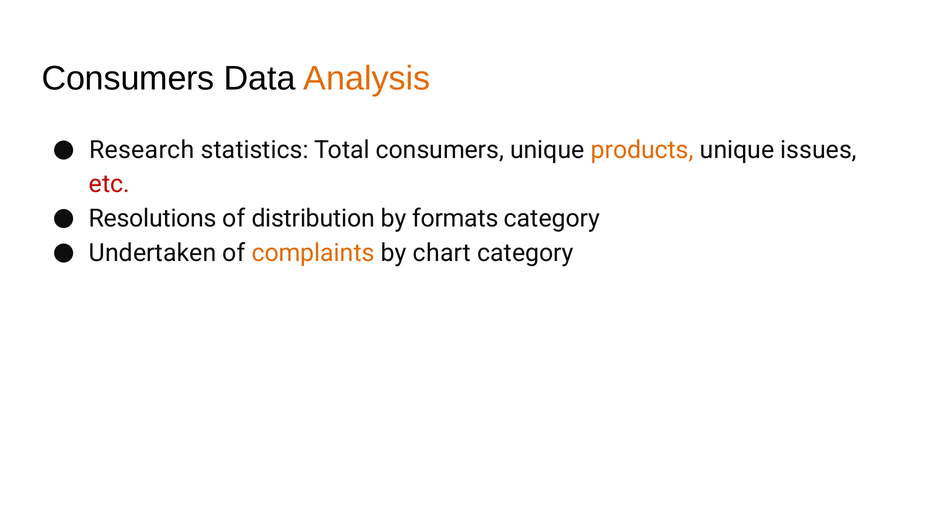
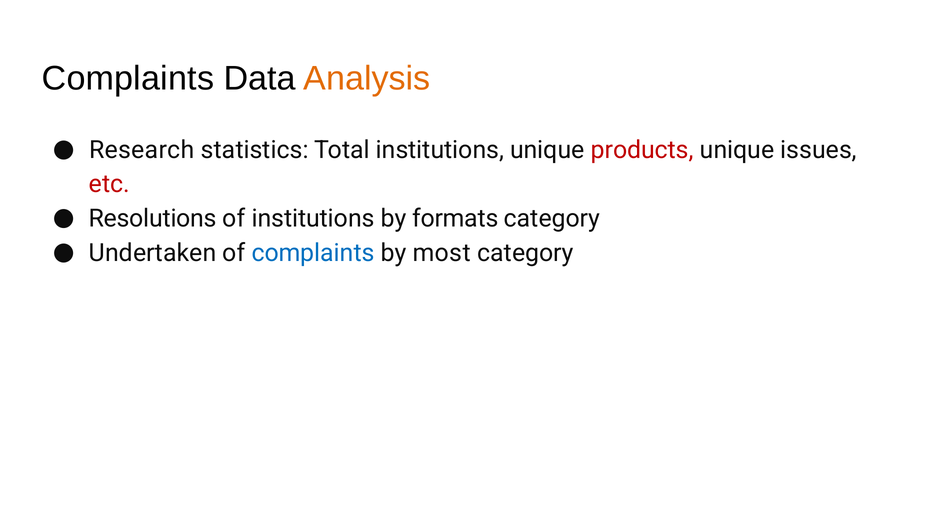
Consumers at (128, 78): Consumers -> Complaints
Total consumers: consumers -> institutions
products colour: orange -> red
of distribution: distribution -> institutions
complaints at (313, 253) colour: orange -> blue
chart: chart -> most
